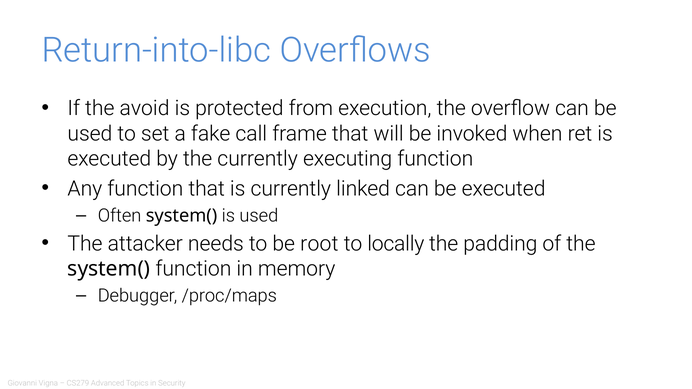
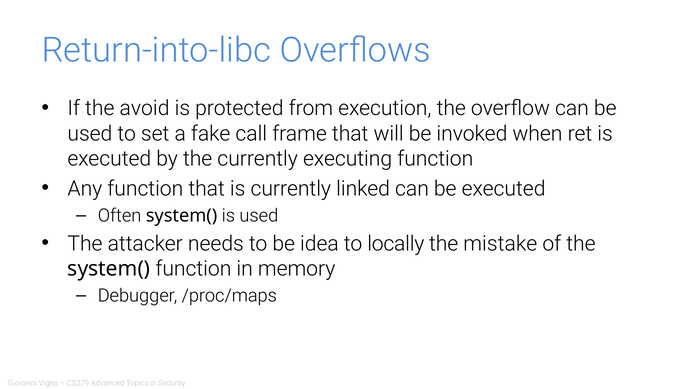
root: root -> idea
padding: padding -> mistake
